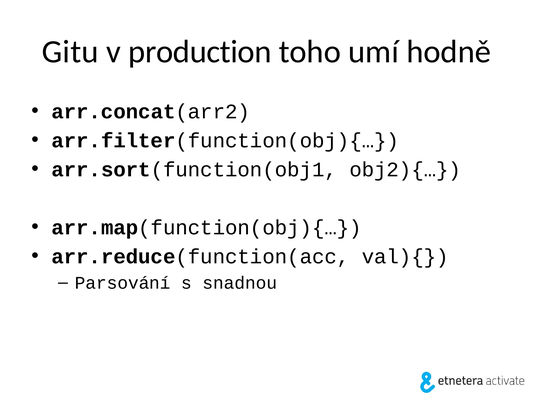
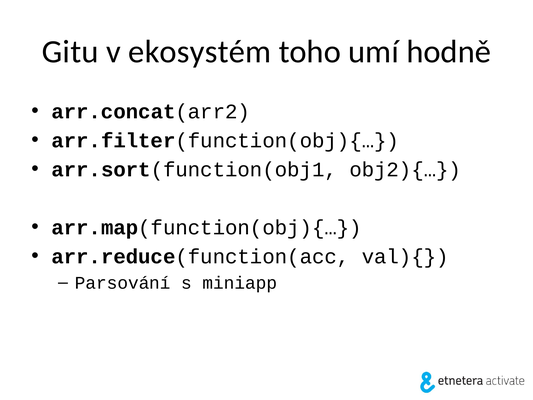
production: production -> ekosystém
snadnou: snadnou -> miniapp
